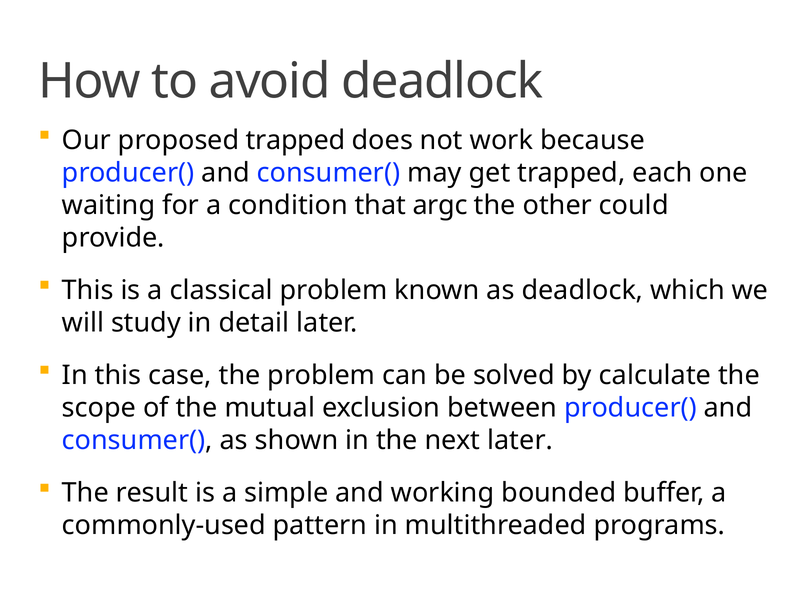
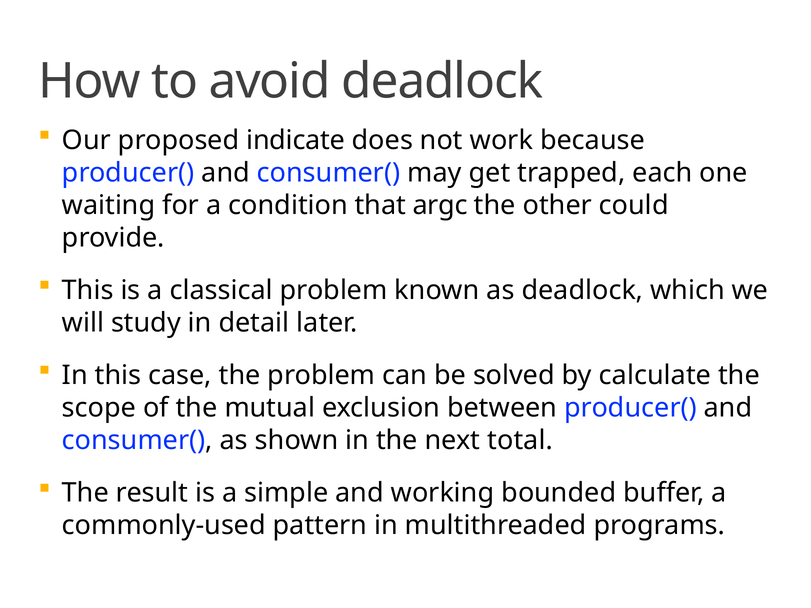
proposed trapped: trapped -> indicate
next later: later -> total
